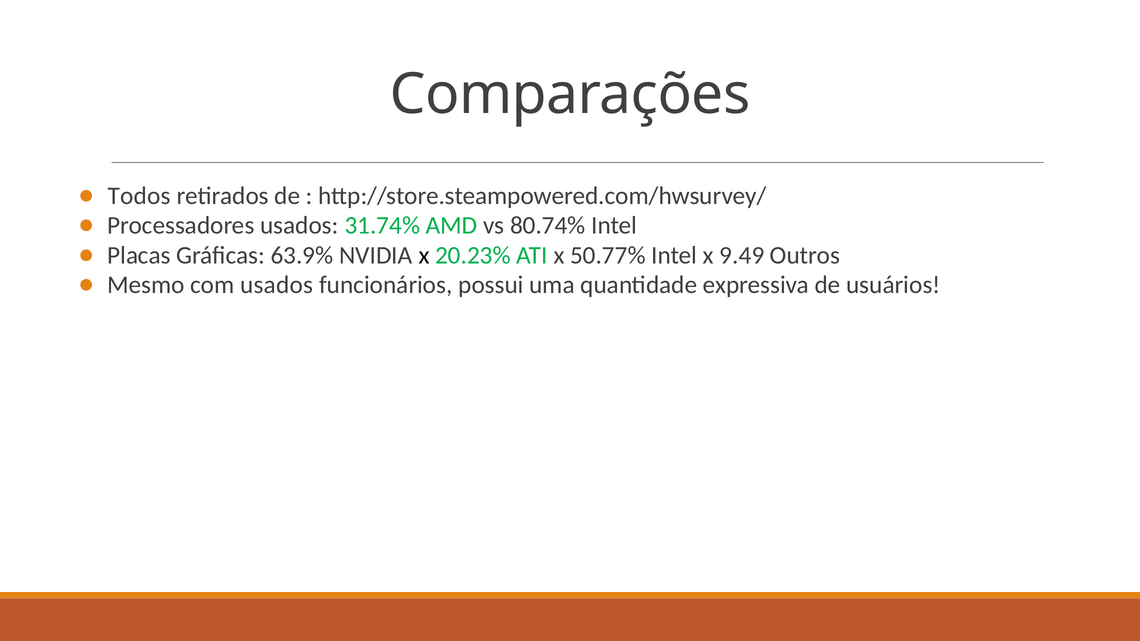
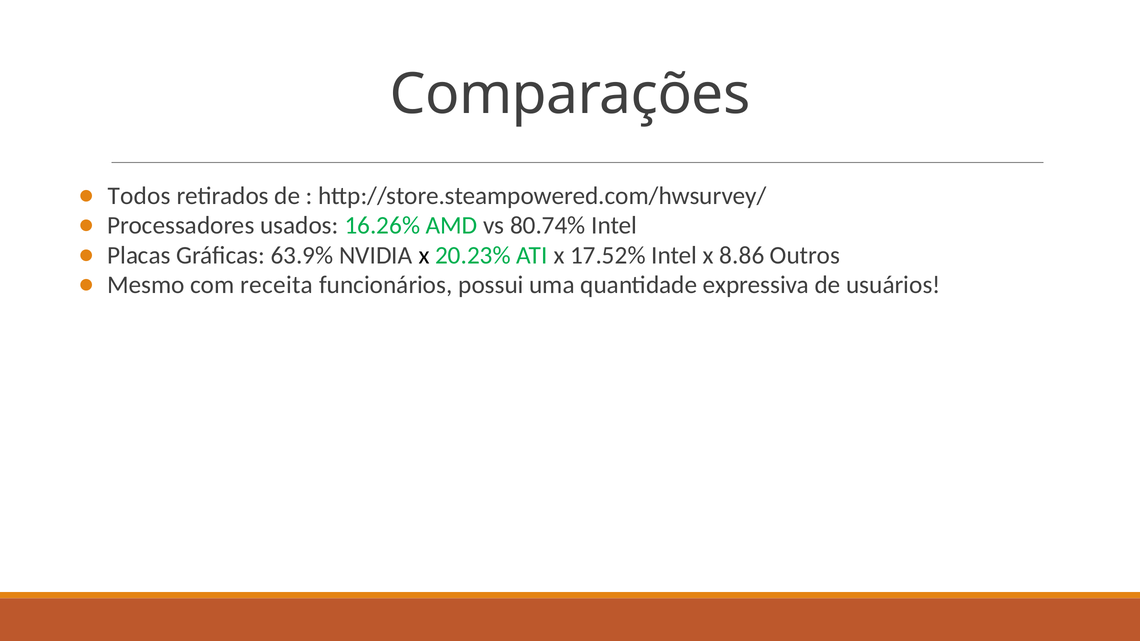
31.74%: 31.74% -> 16.26%
50.77%: 50.77% -> 17.52%
9.49: 9.49 -> 8.86
com usados: usados -> receita
